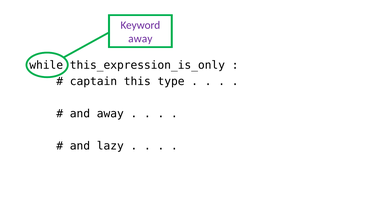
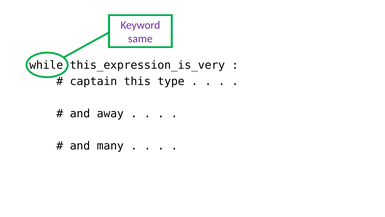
away at (140, 39): away -> same
this_expression_is_only: this_expression_is_only -> this_expression_is_very
lazy: lazy -> many
